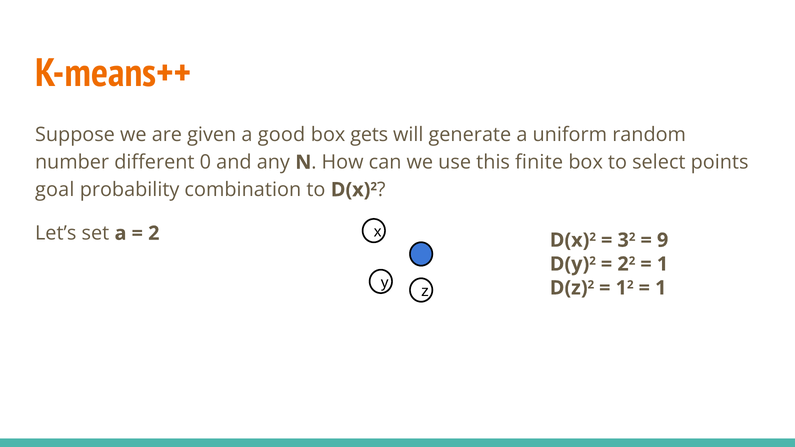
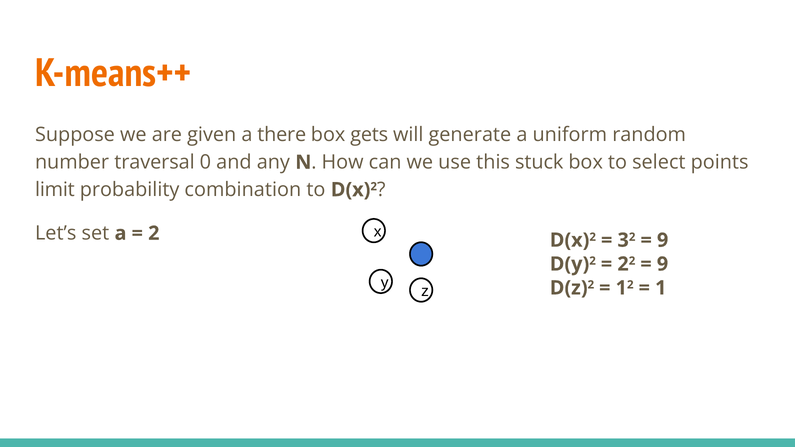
good: good -> there
different: different -> traversal
finite: finite -> stuck
goal: goal -> limit
1 at (663, 264): 1 -> 9
